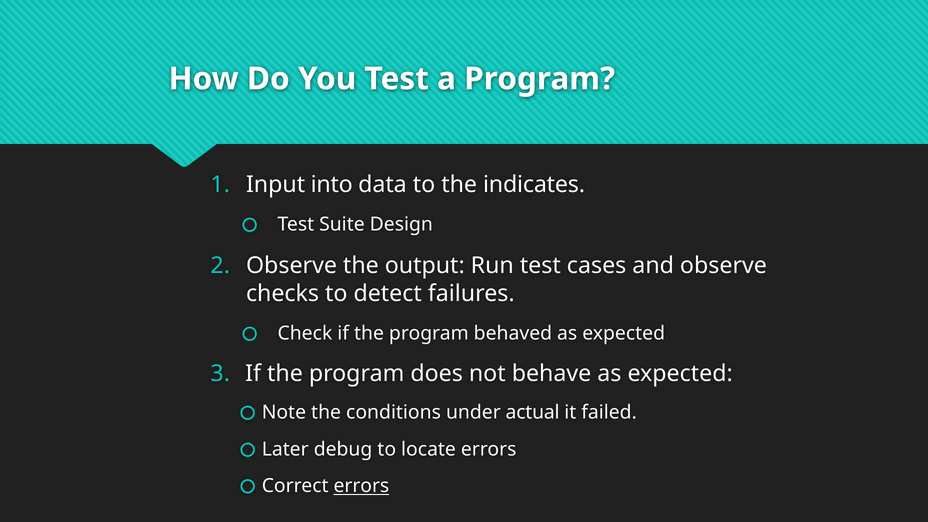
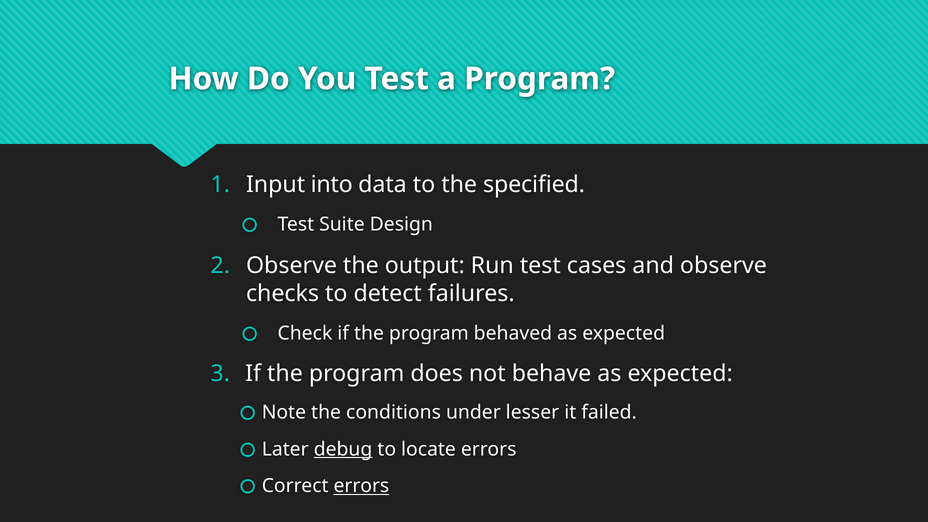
indicates: indicates -> specified
actual: actual -> lesser
debug underline: none -> present
